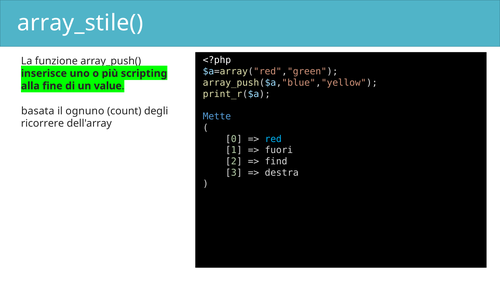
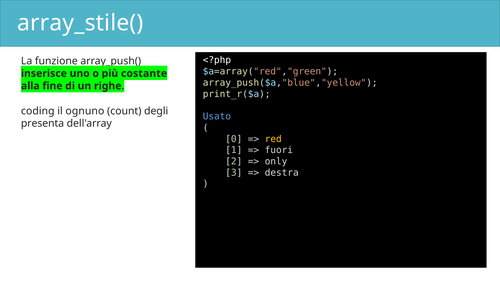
scripting: scripting -> costante
value: value -> righe
basata: basata -> coding
Mette: Mette -> Usato
ricorrere: ricorrere -> presenta
red colour: light blue -> yellow
find: find -> only
